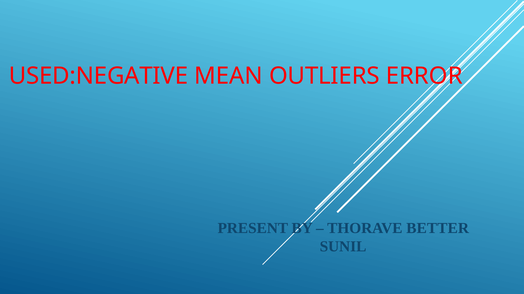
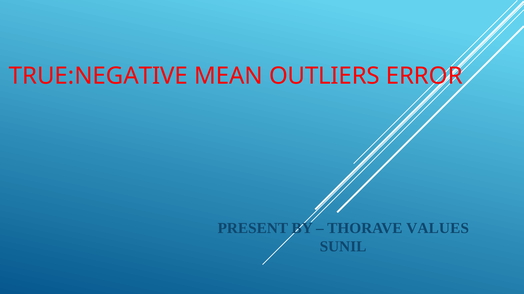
USED:NEGATIVE: USED:NEGATIVE -> TRUE:NEGATIVE
BETTER: BETTER -> VALUES
